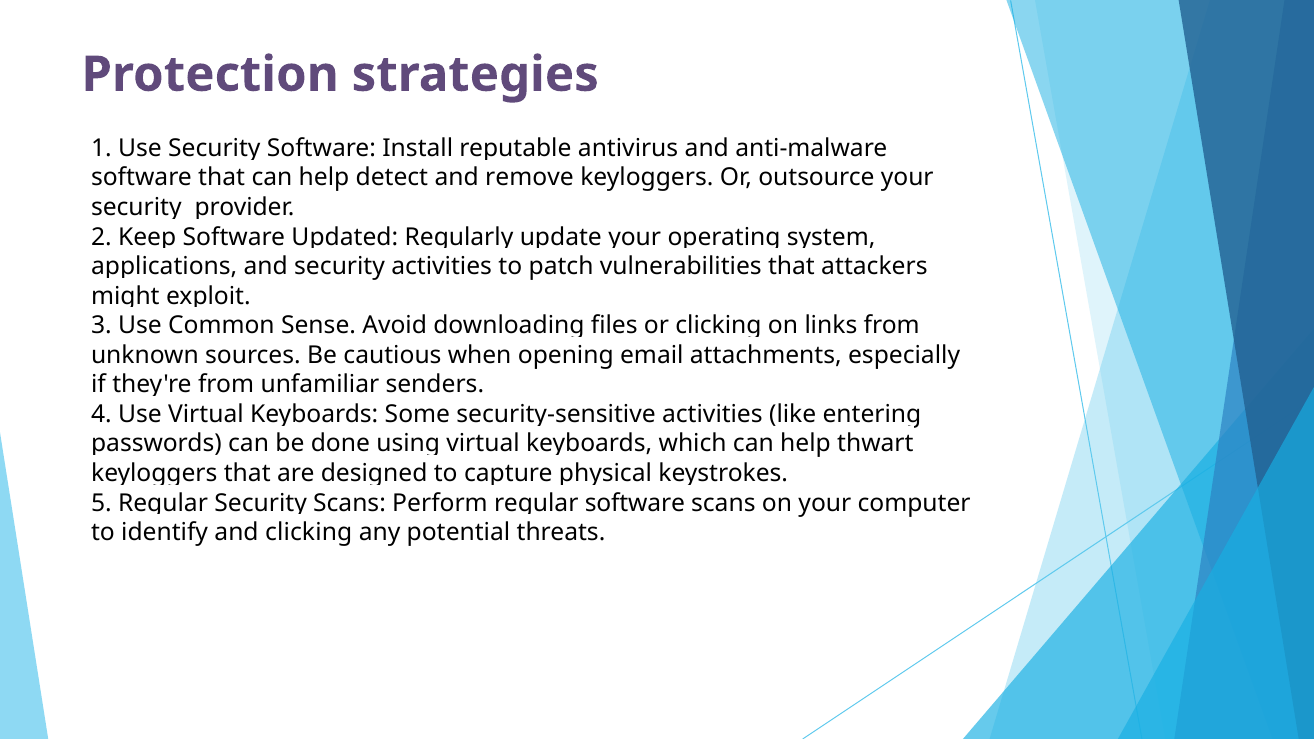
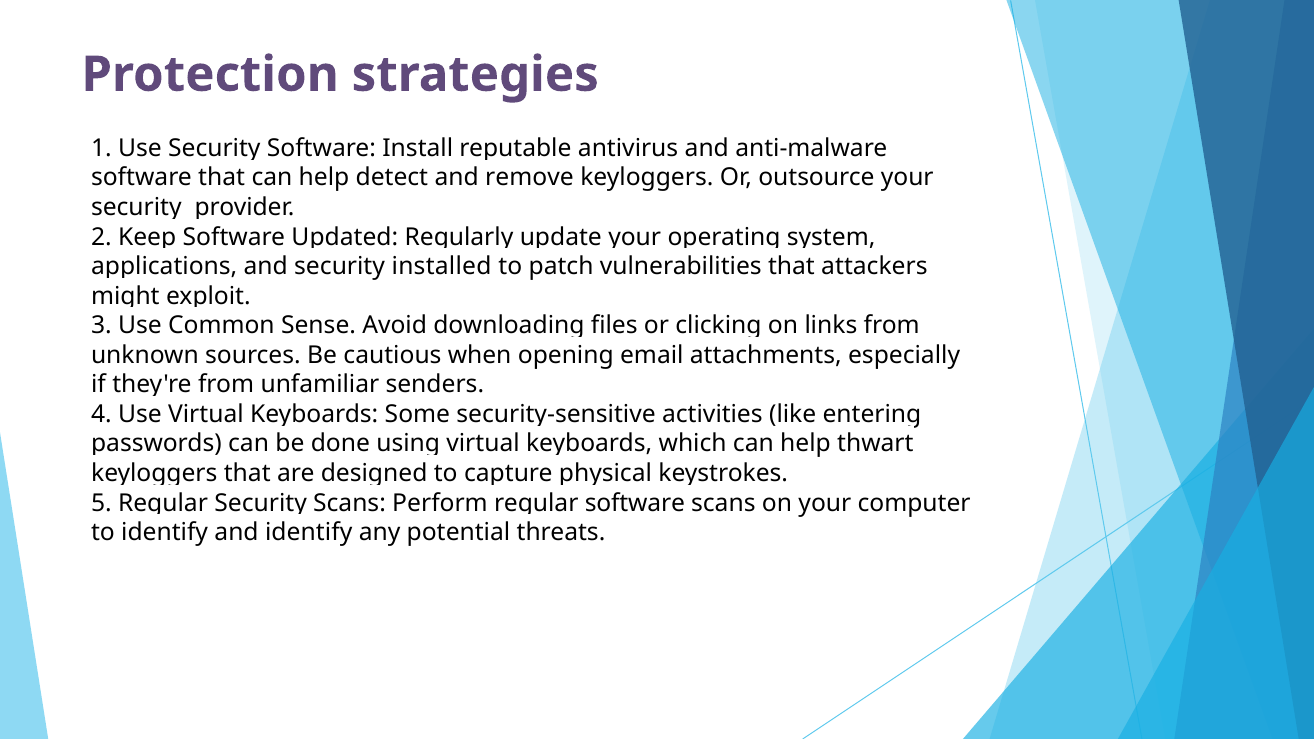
security activities: activities -> installed
and clicking: clicking -> identify
